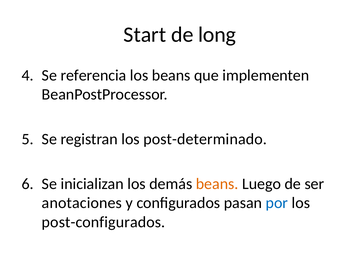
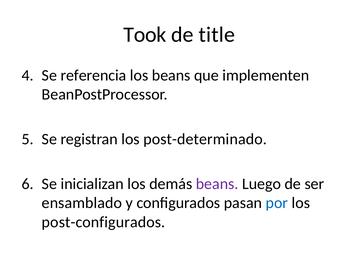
Start: Start -> Took
long: long -> title
beans at (217, 184) colour: orange -> purple
anotaciones: anotaciones -> ensamblado
